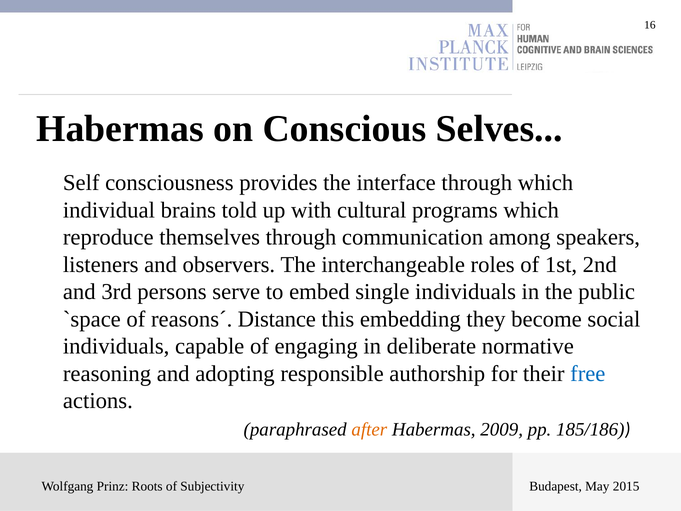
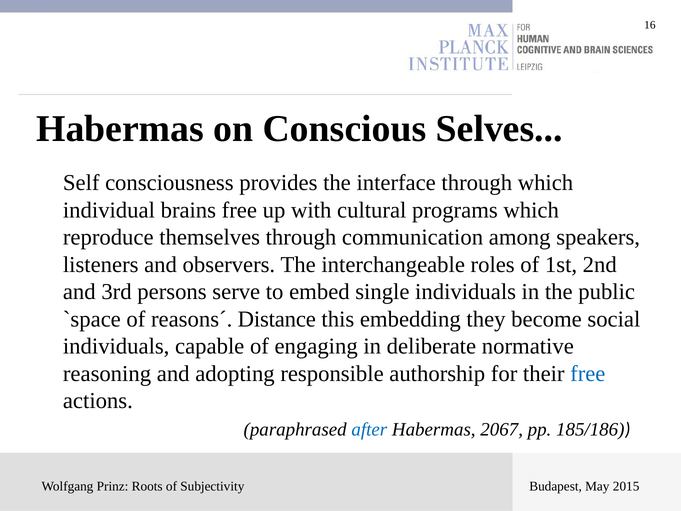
brains told: told -> free
after colour: orange -> blue
2009: 2009 -> 2067
